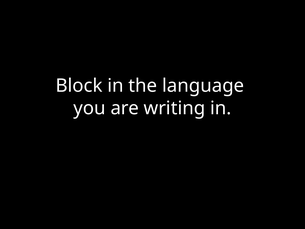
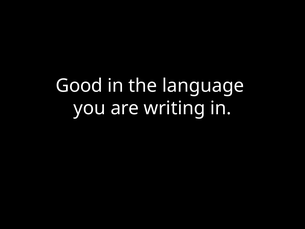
Block: Block -> Good
